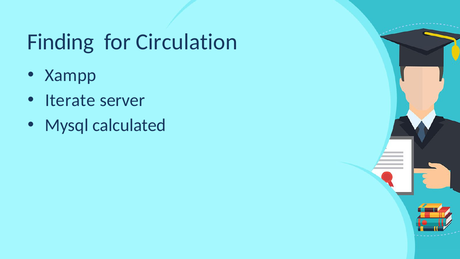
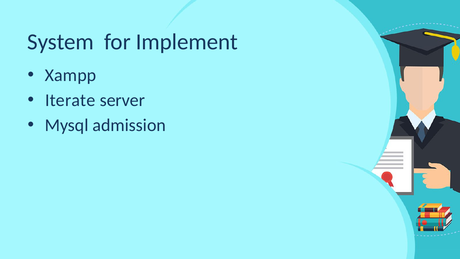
Finding: Finding -> System
Circulation: Circulation -> Implement
calculated: calculated -> admission
